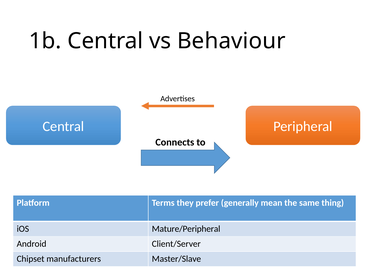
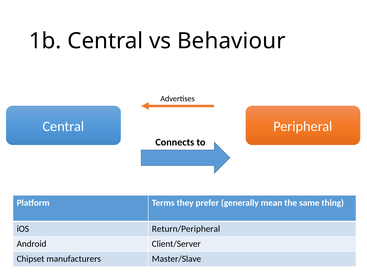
Mature/Peripheral: Mature/Peripheral -> Return/Peripheral
